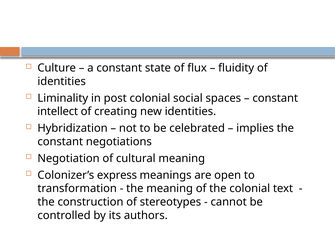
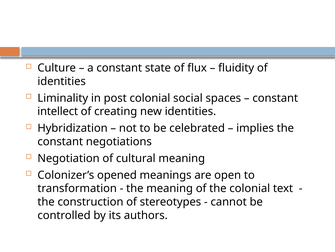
express: express -> opened
